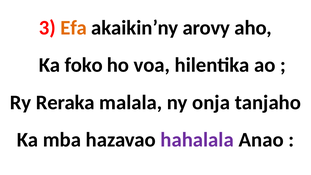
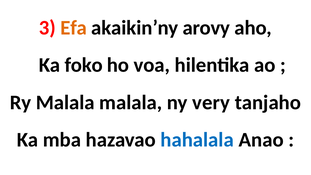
Ry Reraka: Reraka -> Malala
onja: onja -> very
hahalala colour: purple -> blue
